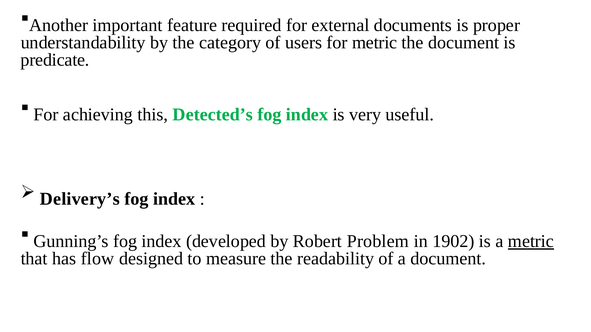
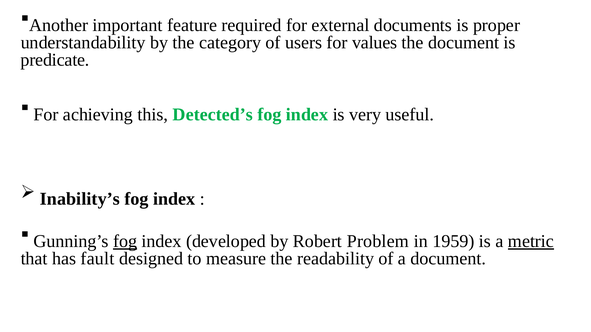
for metric: metric -> values
Delivery’s: Delivery’s -> Inability’s
fog at (125, 242) underline: none -> present
1902: 1902 -> 1959
flow: flow -> fault
